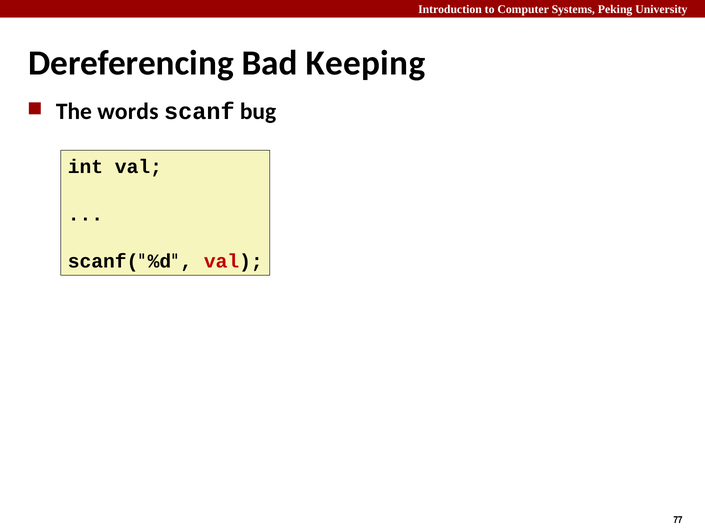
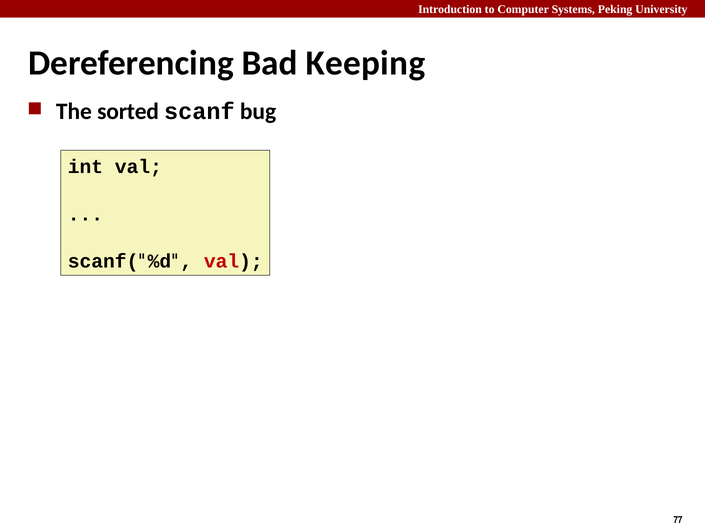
words: words -> sorted
